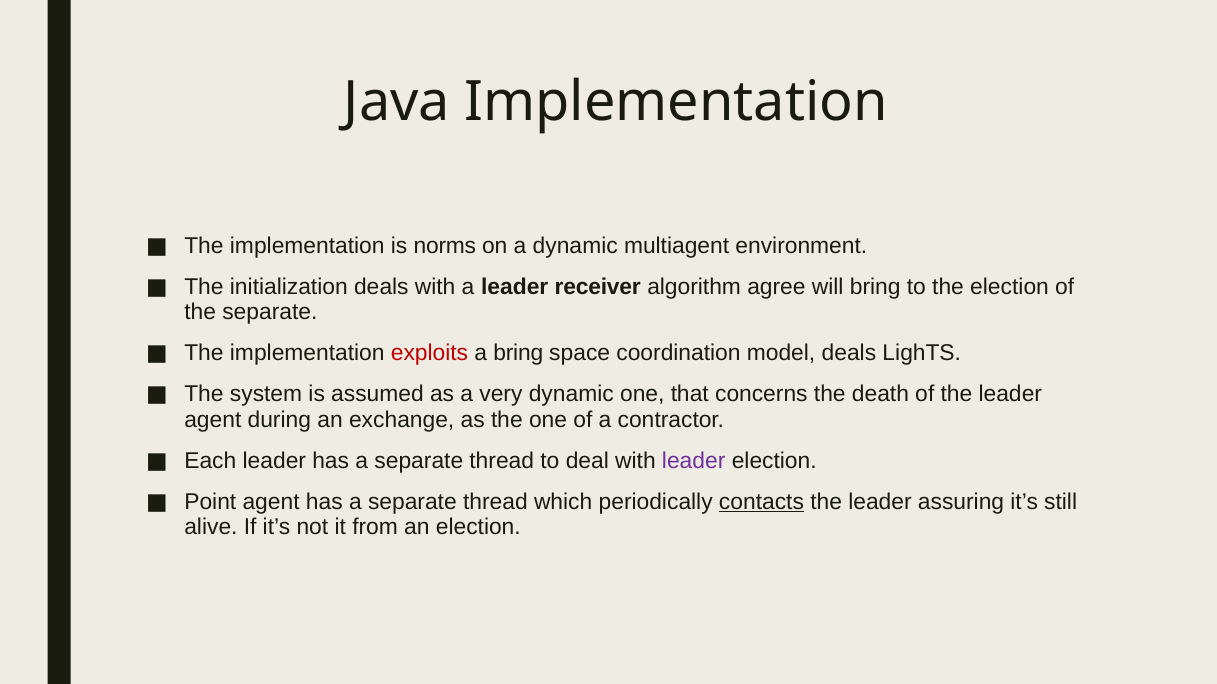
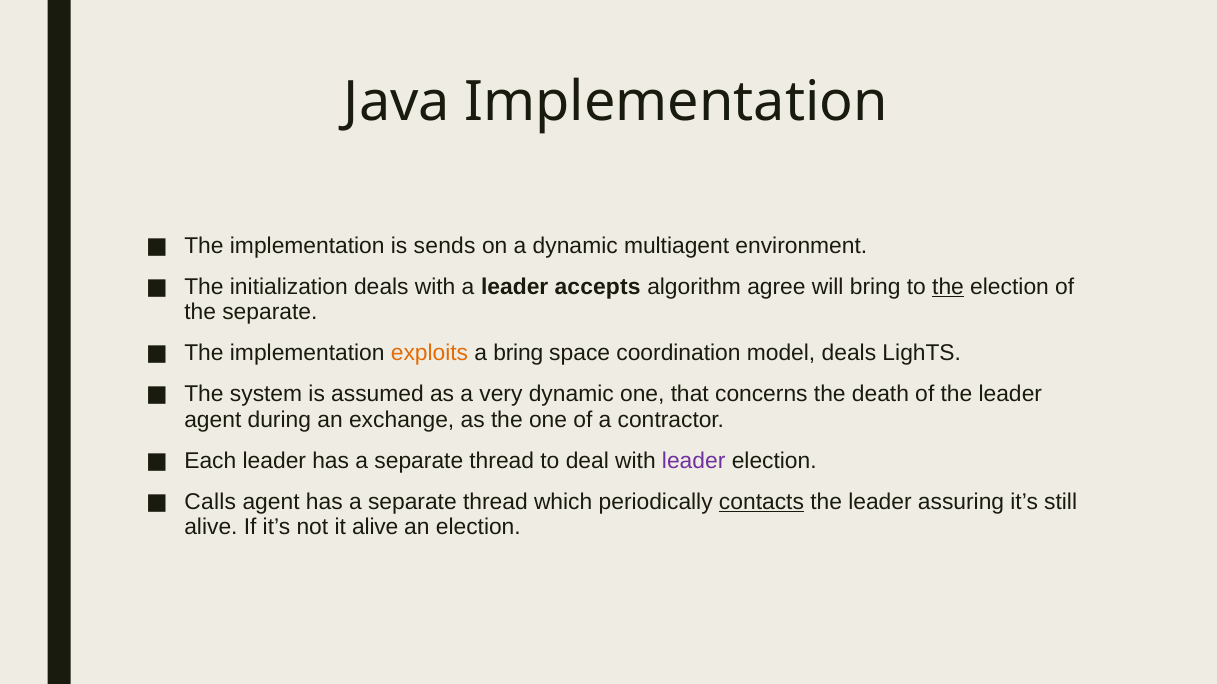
norms: norms -> sends
receiver: receiver -> accepts
the at (948, 287) underline: none -> present
exploits colour: red -> orange
Point: Point -> Calls
it from: from -> alive
